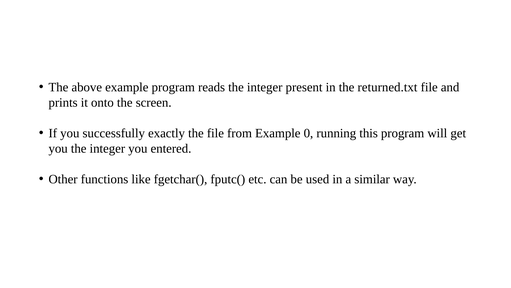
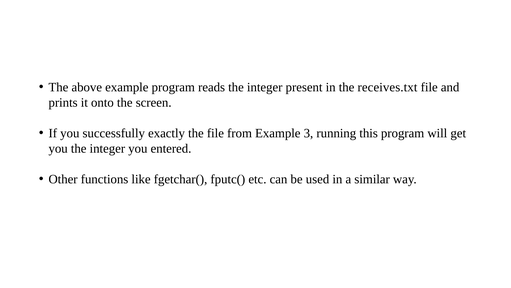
returned.txt: returned.txt -> receives.txt
0: 0 -> 3
